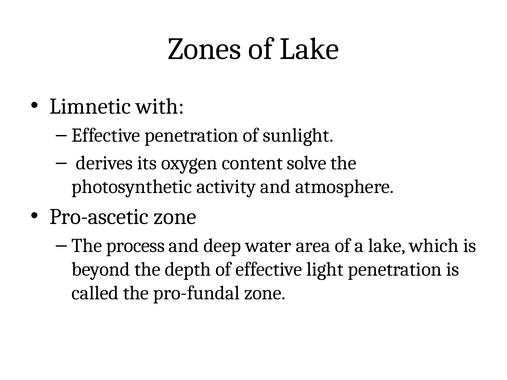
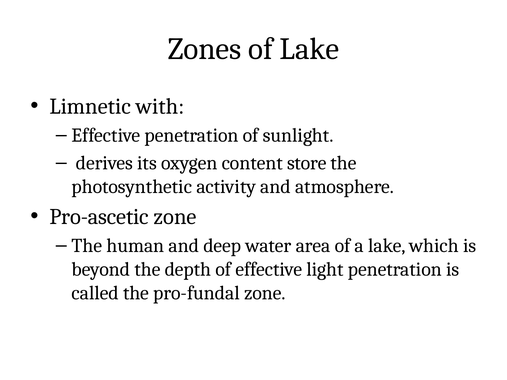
solve: solve -> store
process: process -> human
